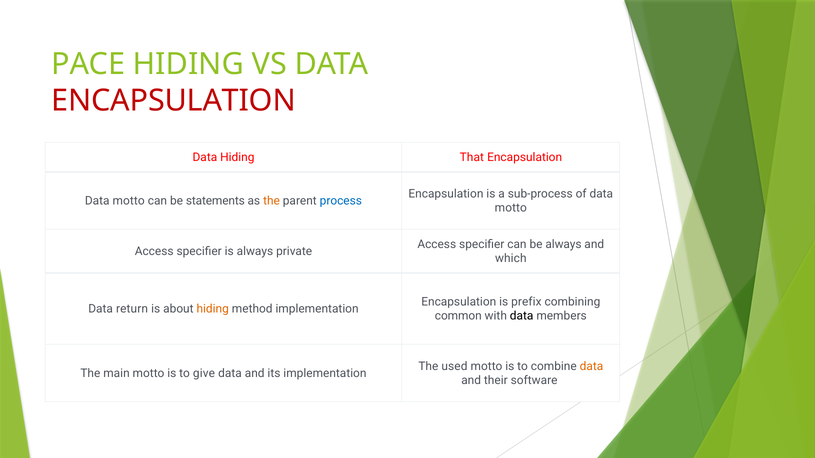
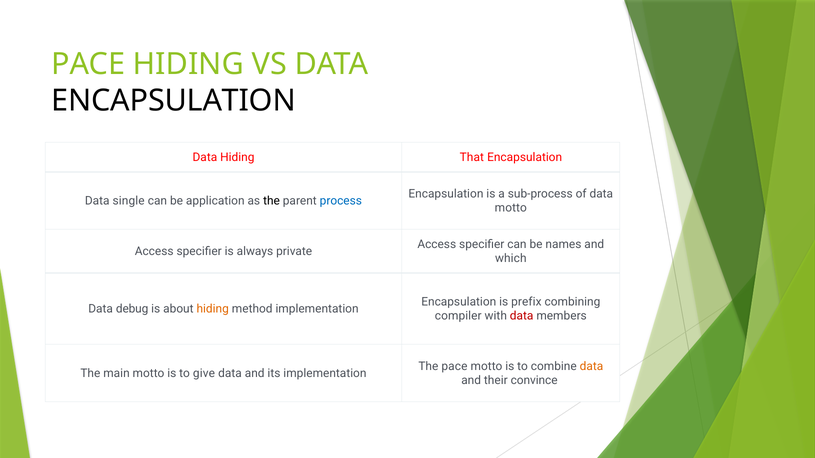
ENCAPSULATION at (174, 101) colour: red -> black
motto at (129, 201): motto -> single
statements: statements -> application
the at (272, 201) colour: orange -> black
be always: always -> names
return: return -> debug
common: common -> compiler
data at (522, 316) colour: black -> red
The used: used -> pace
software: software -> convince
